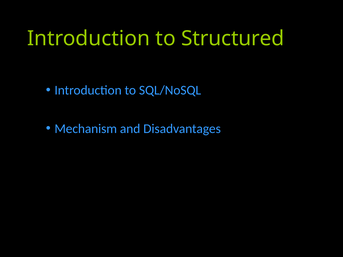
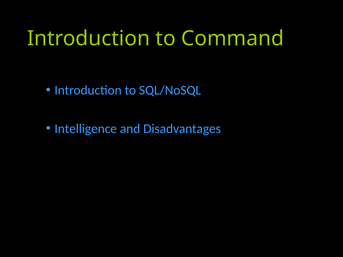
Structured: Structured -> Command
Mechanism: Mechanism -> Intelligence
